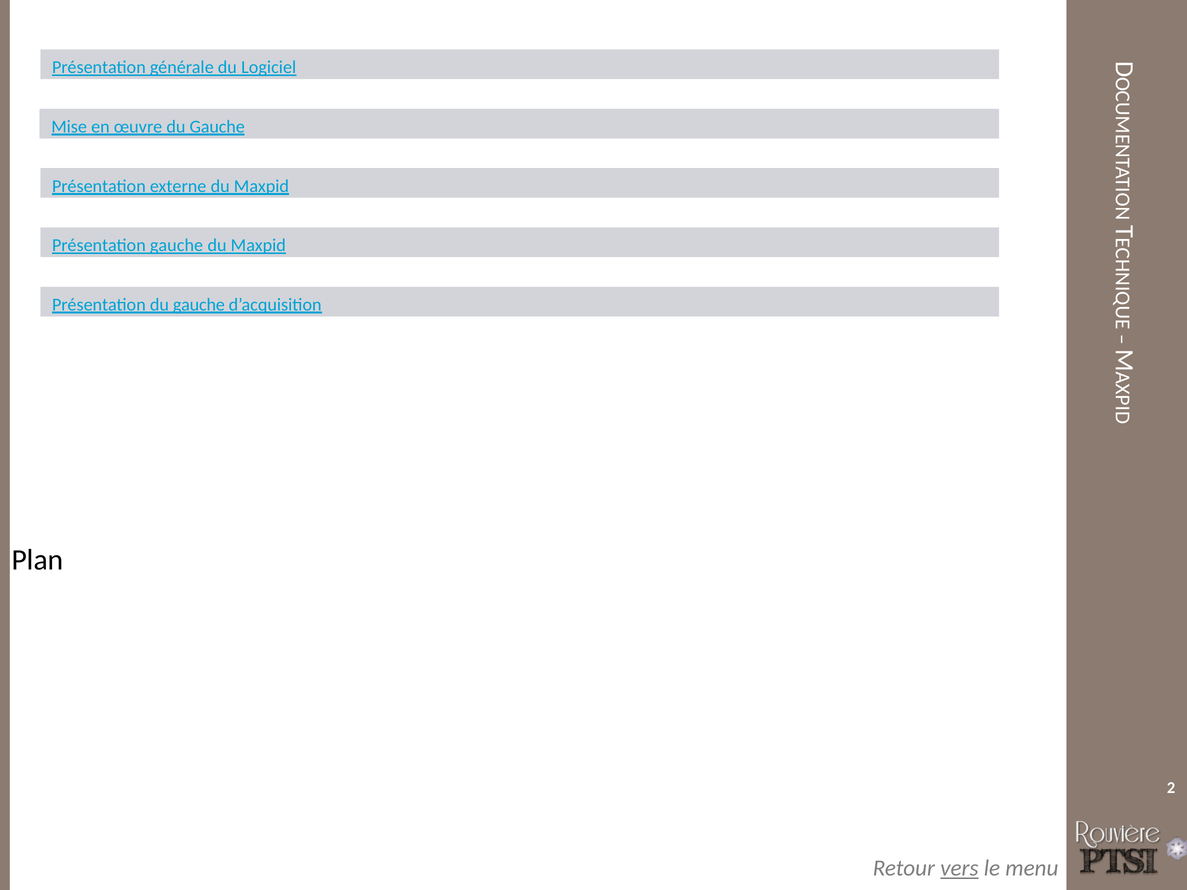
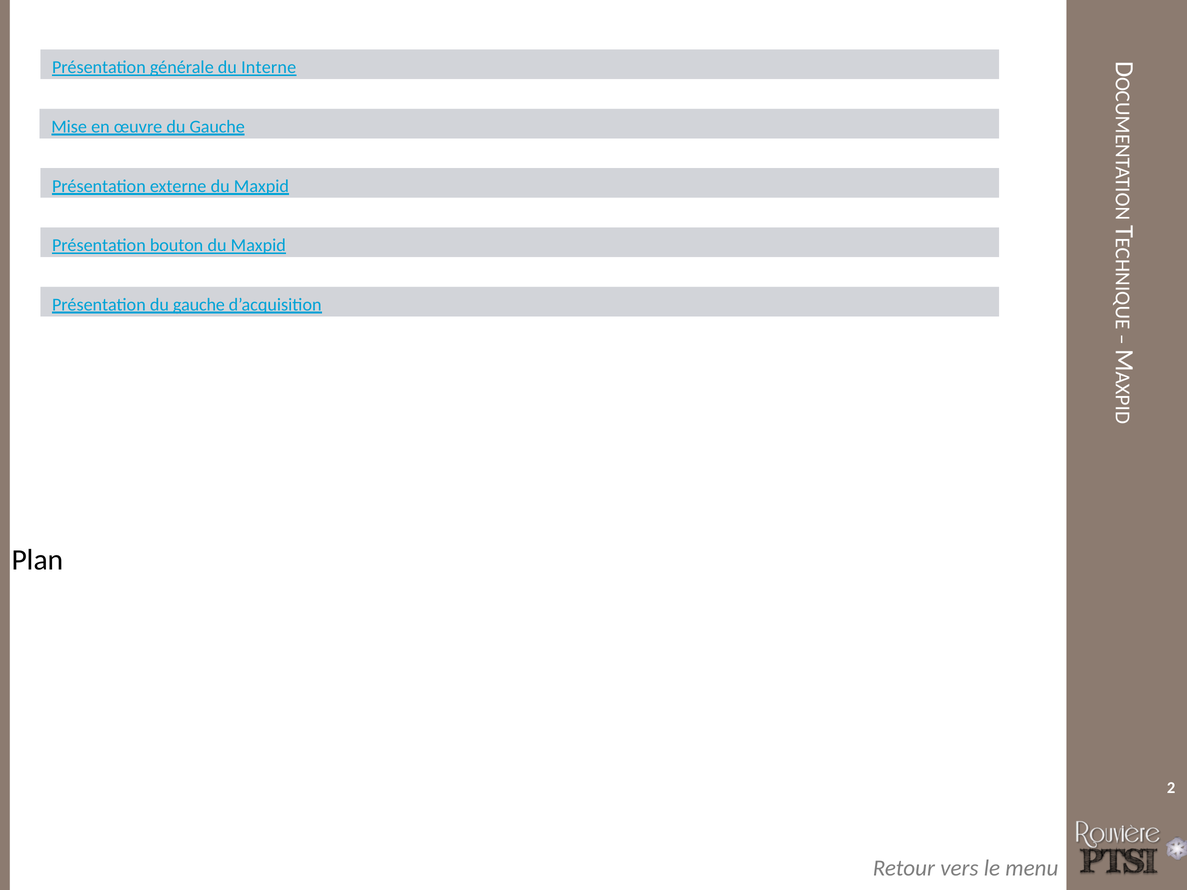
Logiciel: Logiciel -> Interne
Présentation gauche: gauche -> bouton
vers underline: present -> none
